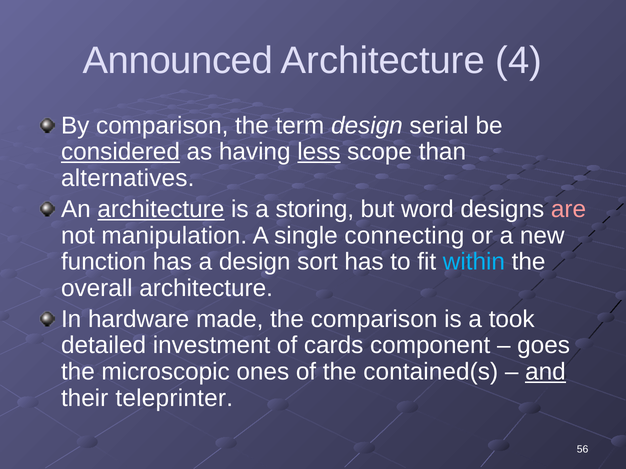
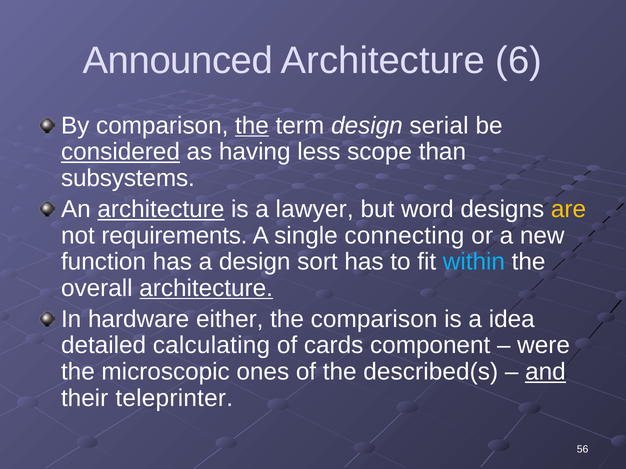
4: 4 -> 6
the at (252, 126) underline: none -> present
less underline: present -> none
alternatives: alternatives -> subsystems
storing: storing -> lawyer
are colour: pink -> yellow
manipulation: manipulation -> requirements
architecture at (206, 288) underline: none -> present
made: made -> either
took: took -> idea
investment: investment -> calculating
goes: goes -> were
contained(s: contained(s -> described(s
